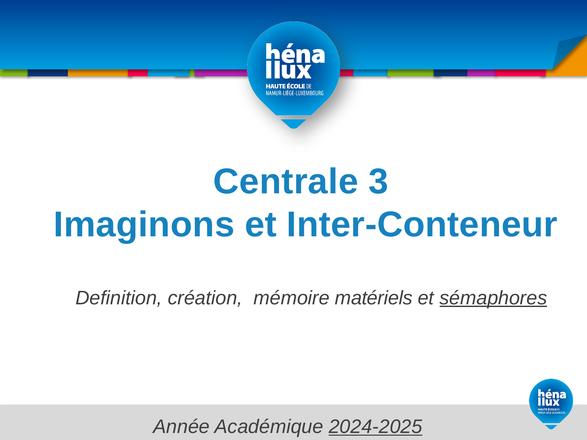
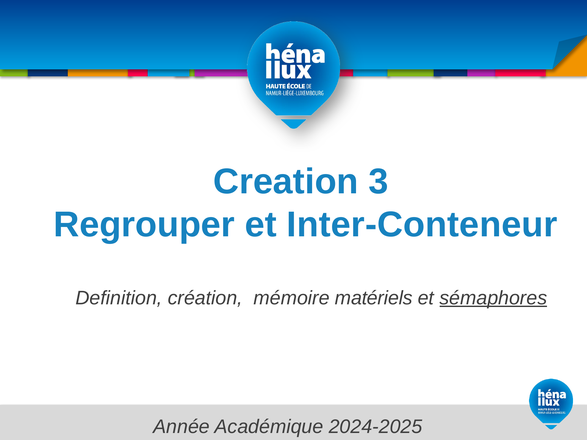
Centrale: Centrale -> Creation
Imaginons: Imaginons -> Regrouper
2024-2025 underline: present -> none
